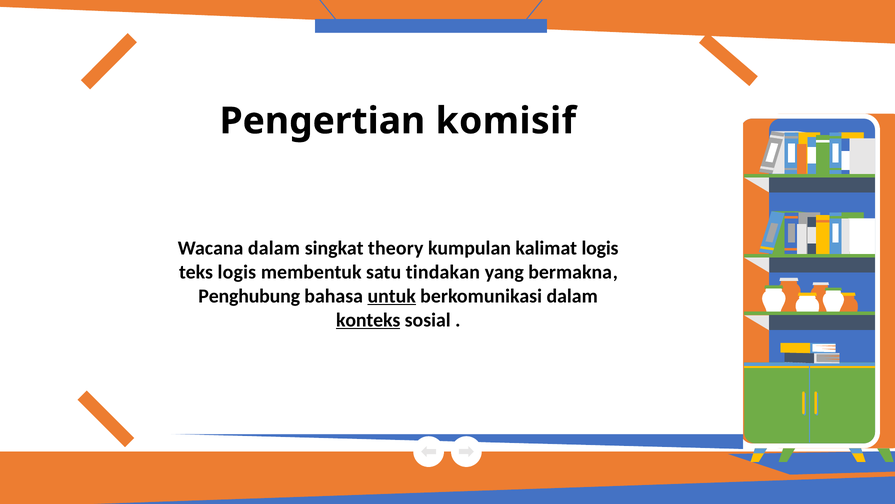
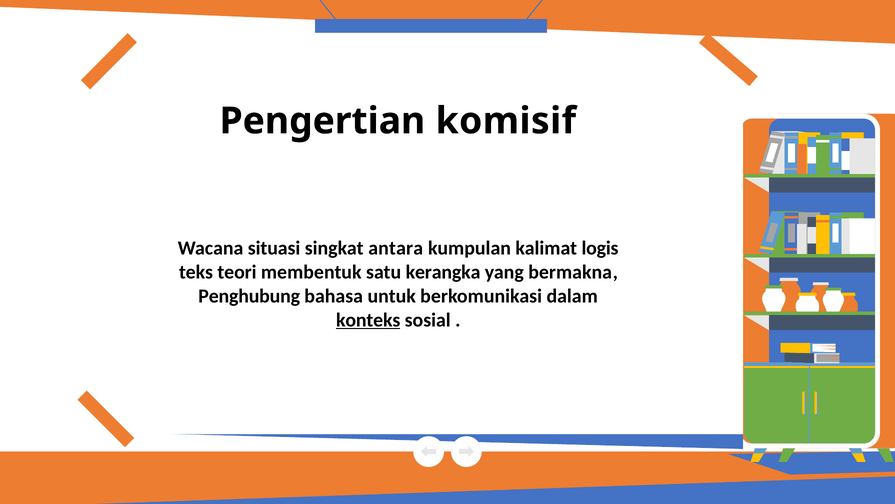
Wacana dalam: dalam -> situasi
theory: theory -> antara
teks logis: logis -> teori
tindakan: tindakan -> kerangka
untuk underline: present -> none
